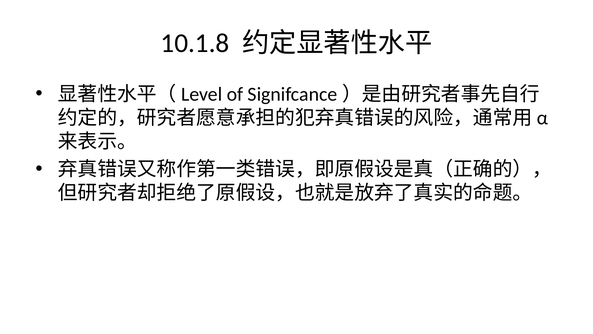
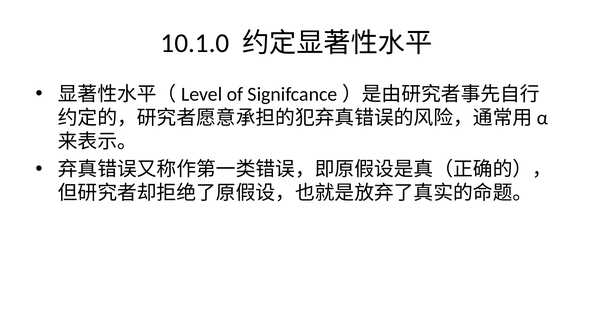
10.1.8: 10.1.8 -> 10.1.0
